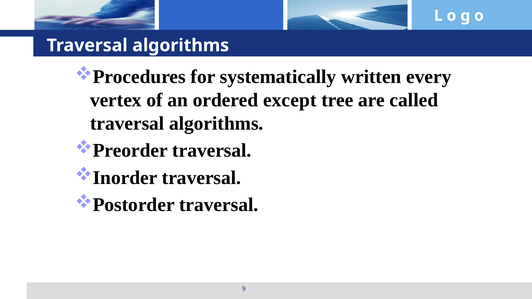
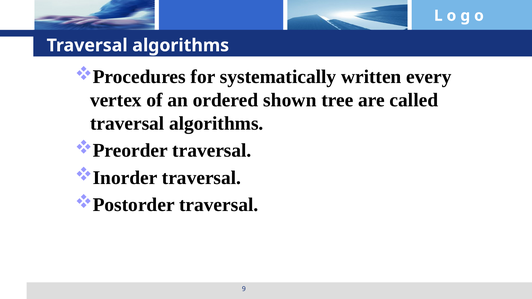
except: except -> shown
